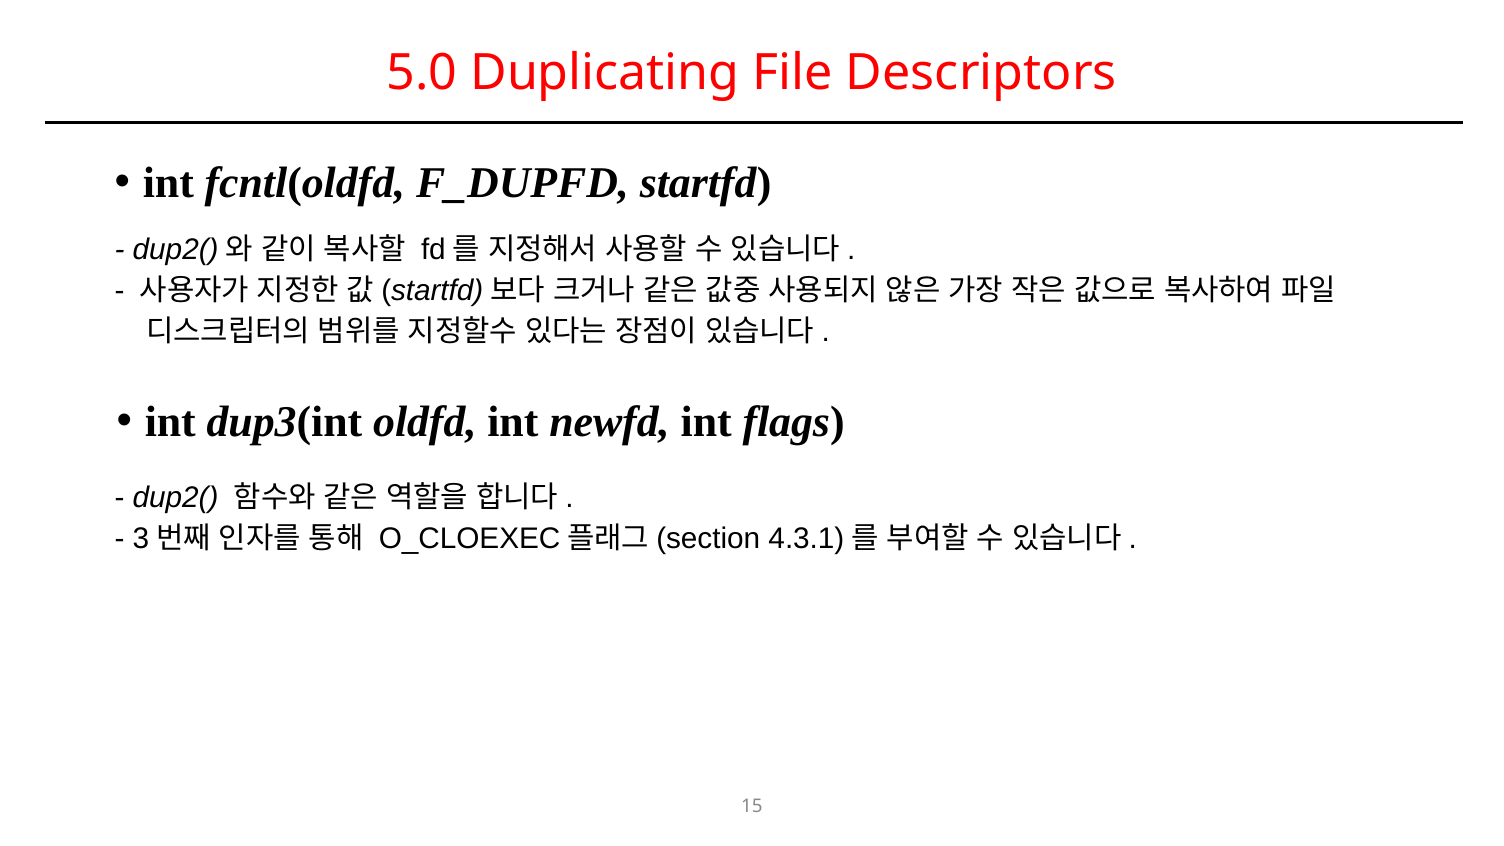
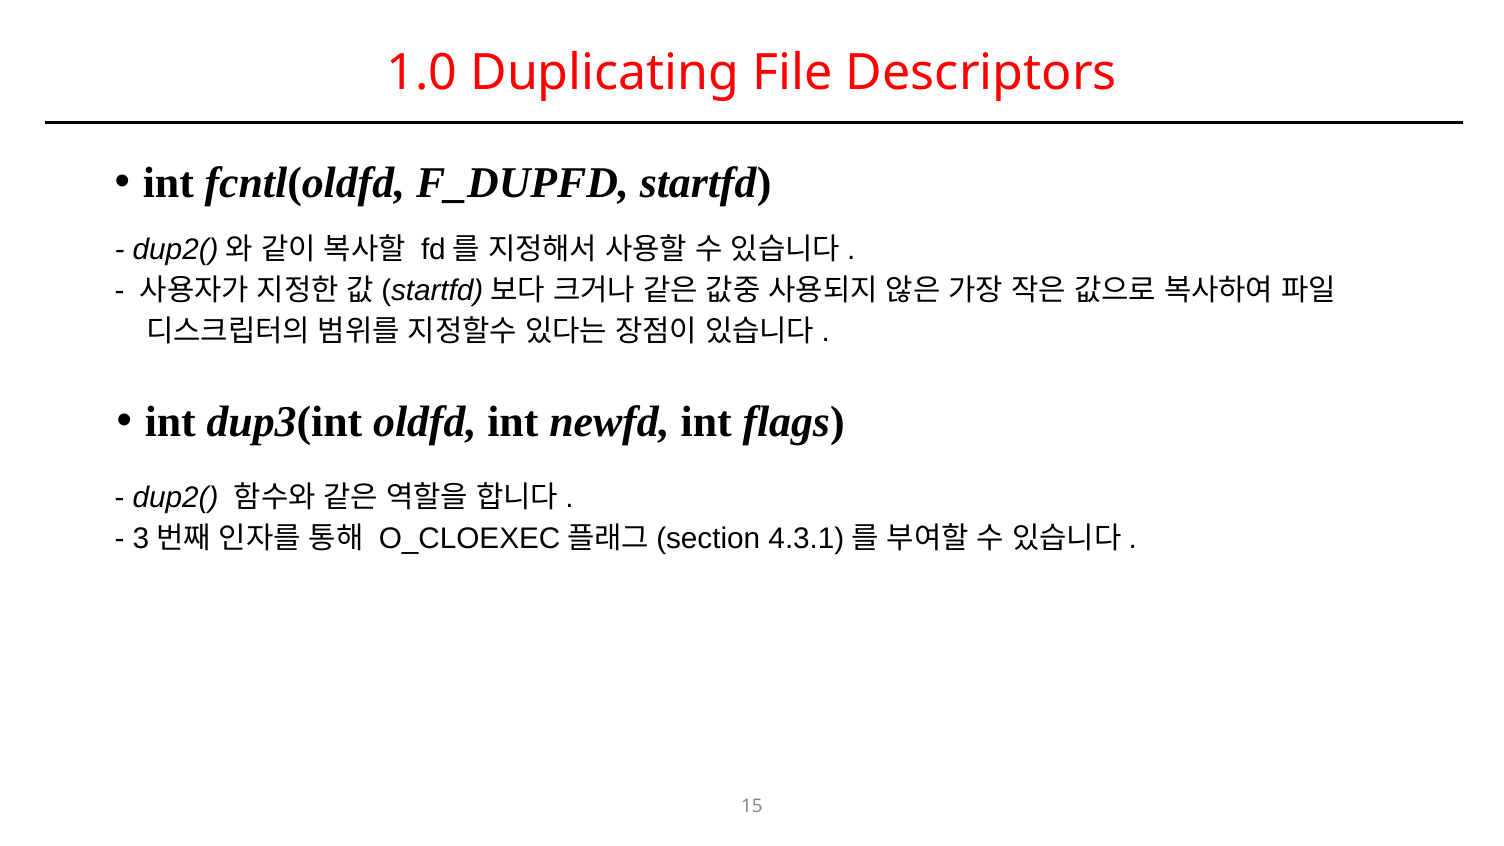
5.0: 5.0 -> 1.0
